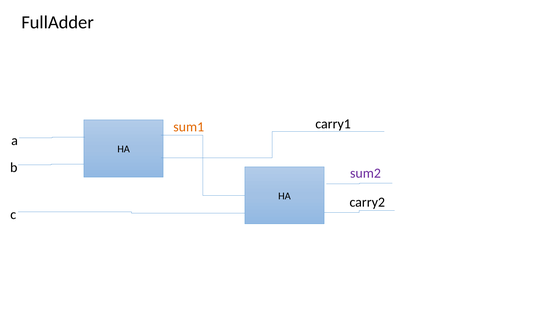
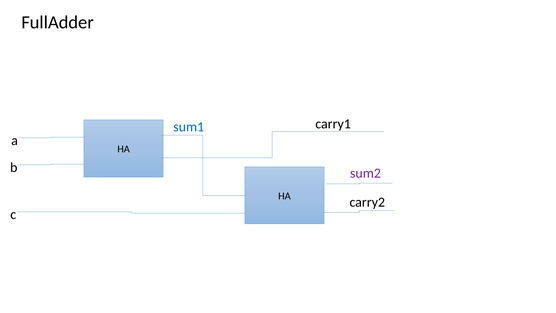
sum1 colour: orange -> blue
